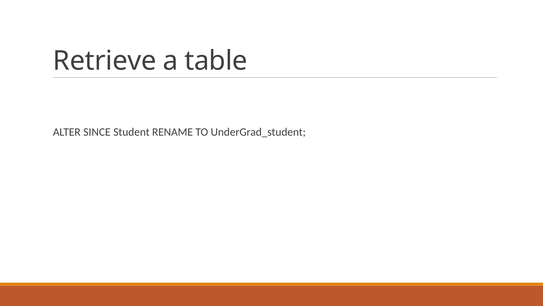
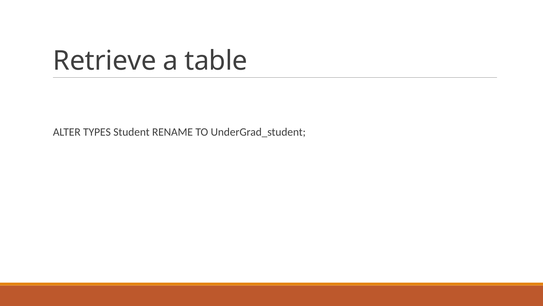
SINCE: SINCE -> TYPES
